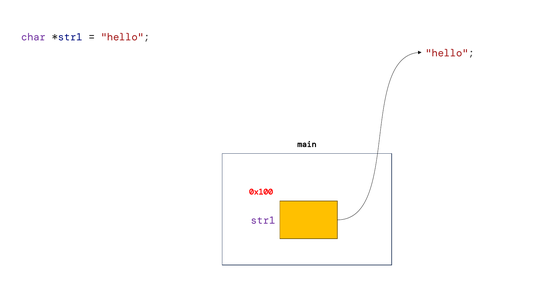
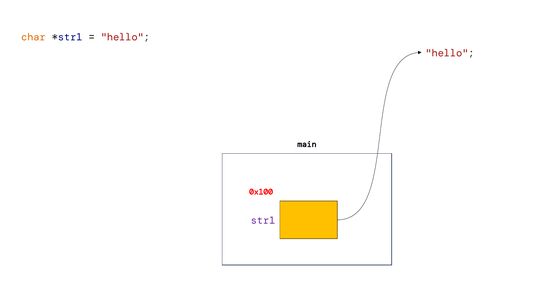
char colour: purple -> orange
